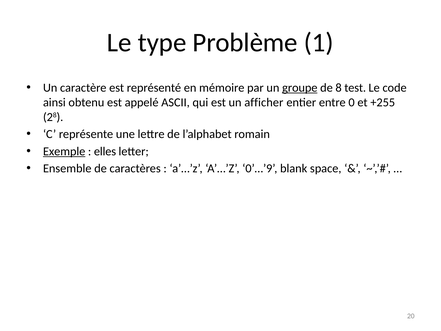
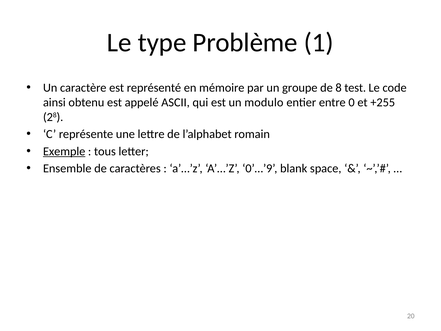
groupe underline: present -> none
afficher: afficher -> modulo
elles: elles -> tous
